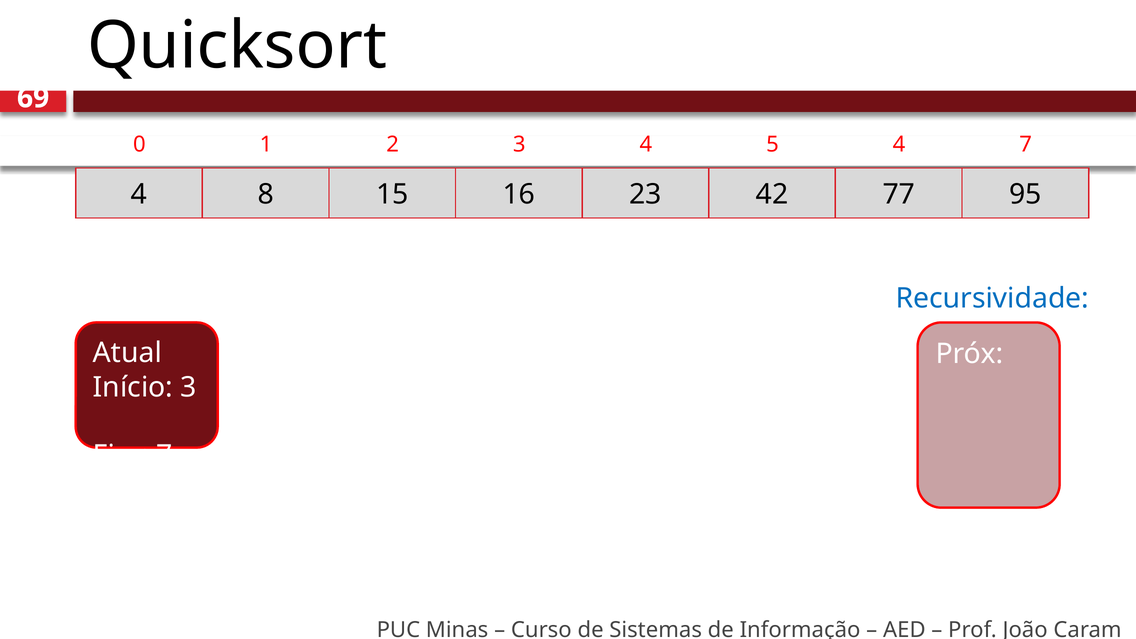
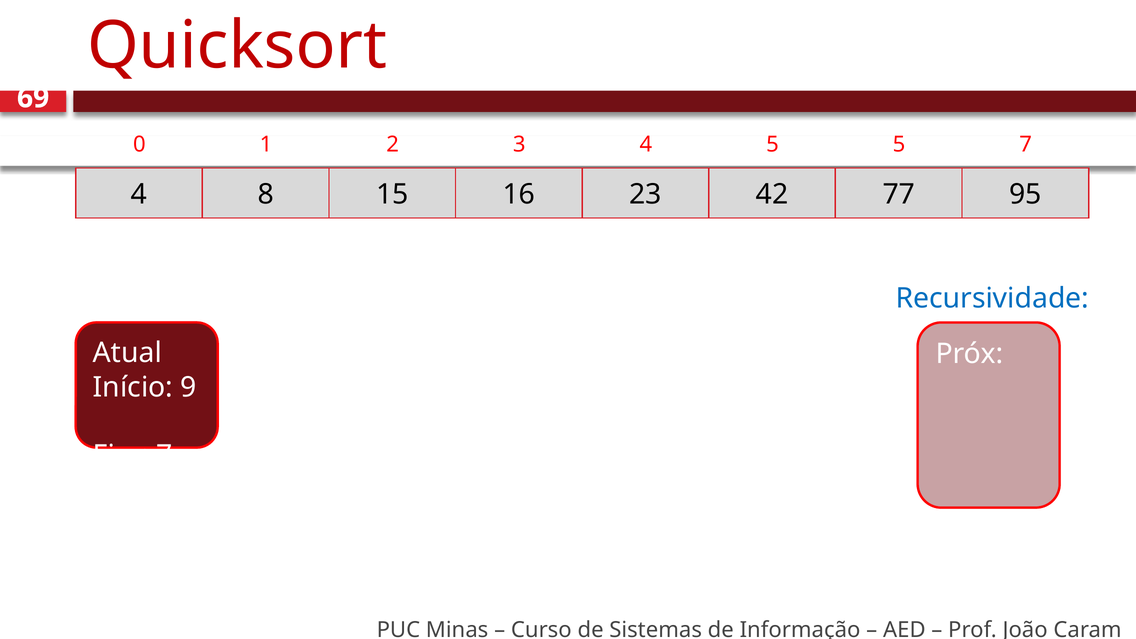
Quicksort colour: black -> red
5 4: 4 -> 5
Início 3: 3 -> 9
